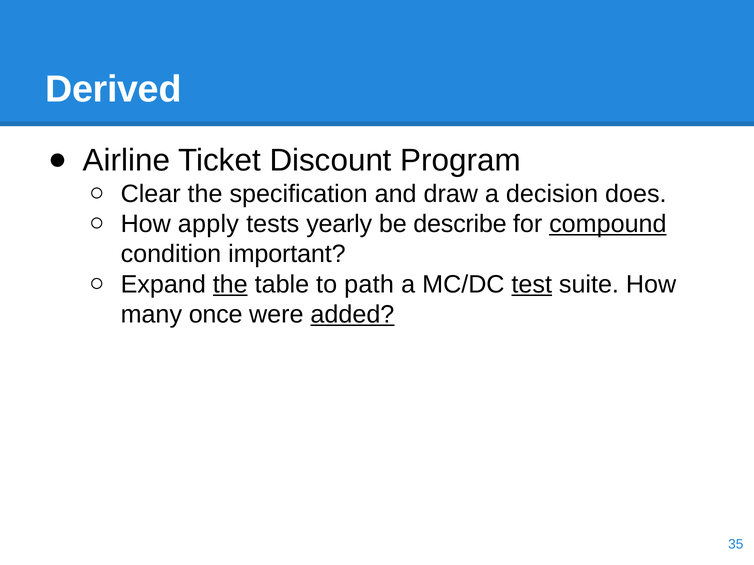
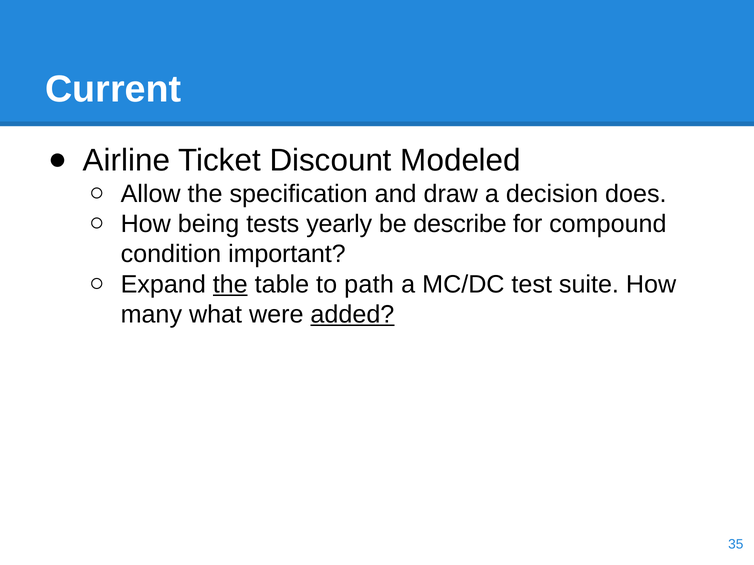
Derived: Derived -> Current
Program: Program -> Modeled
Clear: Clear -> Allow
apply: apply -> being
compound underline: present -> none
test underline: present -> none
once: once -> what
